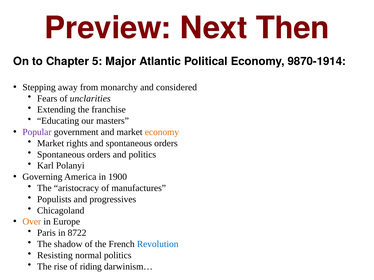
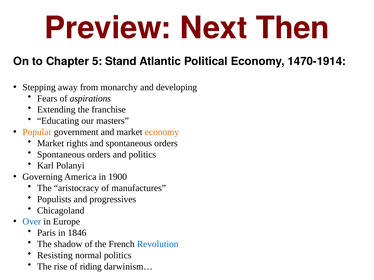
Major: Major -> Stand
9870-1914: 9870-1914 -> 1470-1914
considered: considered -> developing
unclarities: unclarities -> aspirations
Popular colour: purple -> orange
Over colour: orange -> blue
8722: 8722 -> 1846
